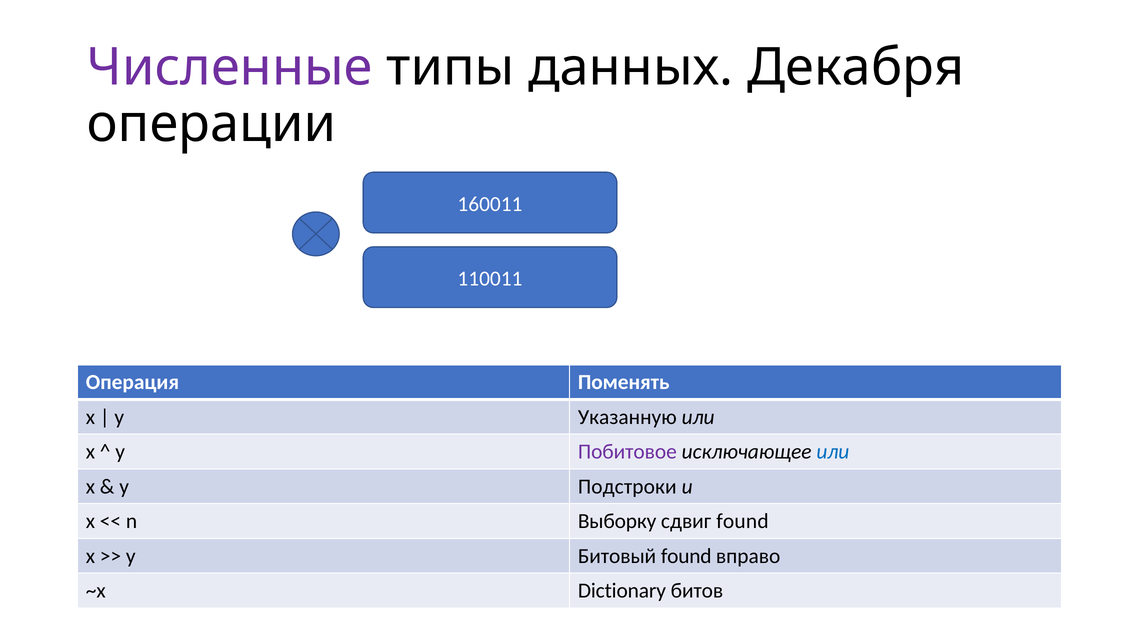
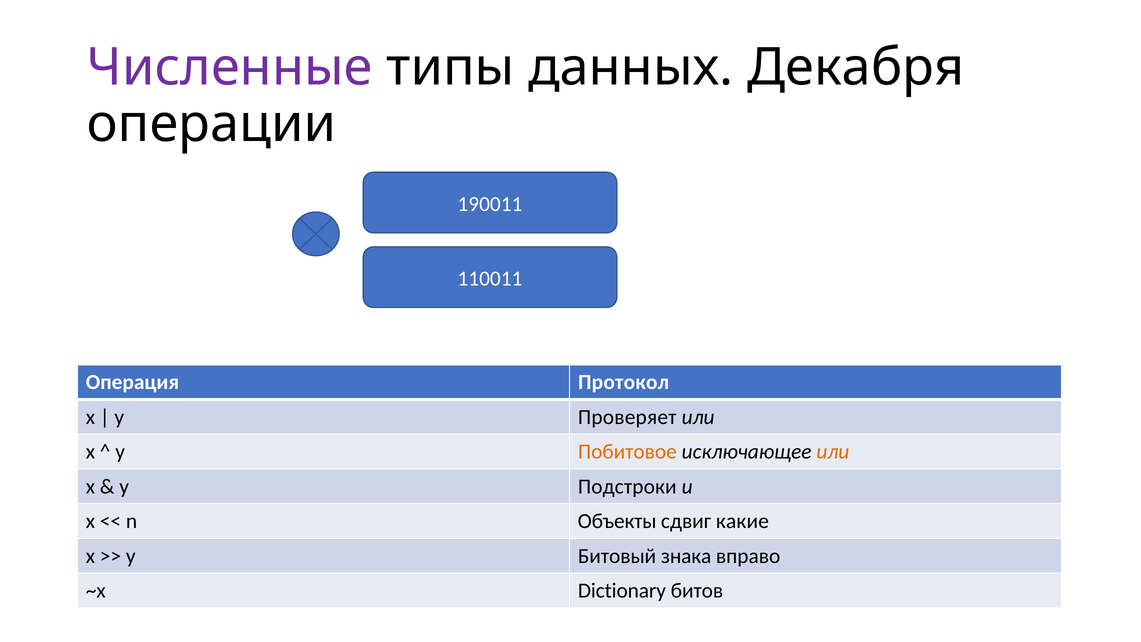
160011: 160011 -> 190011
Поменять: Поменять -> Протокол
Указанную: Указанную -> Проверяет
Побитовое colour: purple -> orange
или at (833, 452) colour: blue -> orange
Выборку: Выборку -> Объекты
сдвиг found: found -> какие
Битовый found: found -> знака
